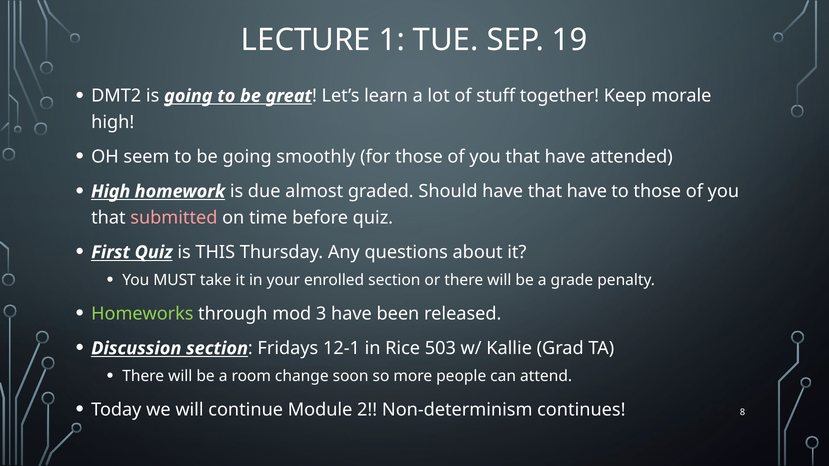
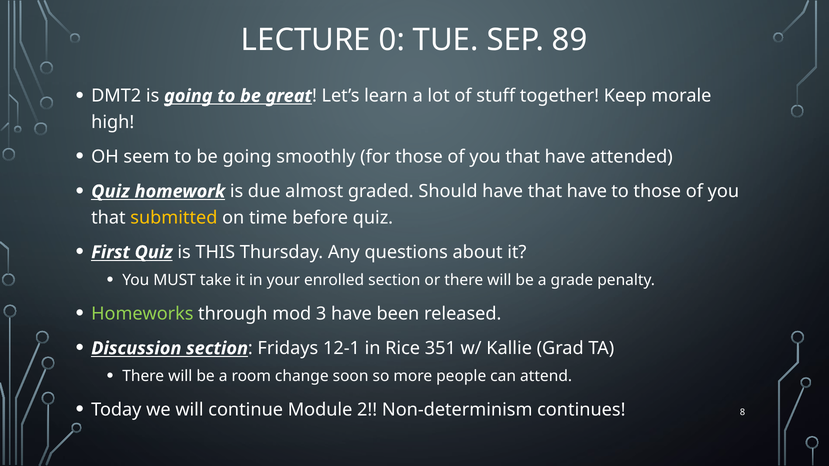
1: 1 -> 0
19: 19 -> 89
High at (111, 192): High -> Quiz
submitted colour: pink -> yellow
503: 503 -> 351
